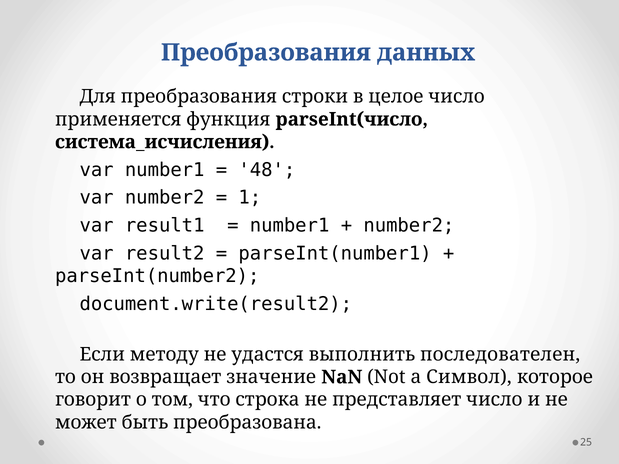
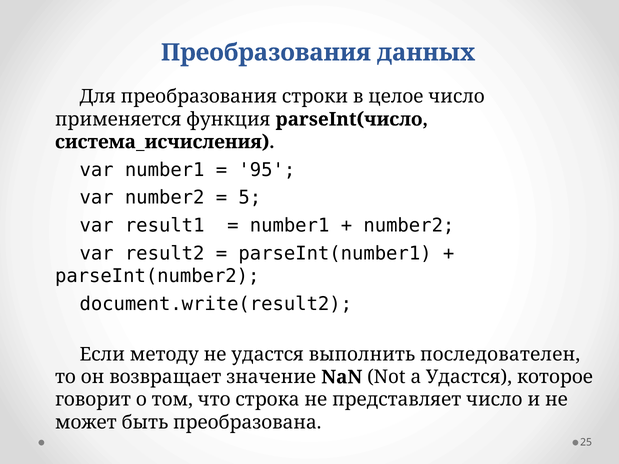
48: 48 -> 95
1: 1 -> 5
a Символ: Символ -> Удастся
